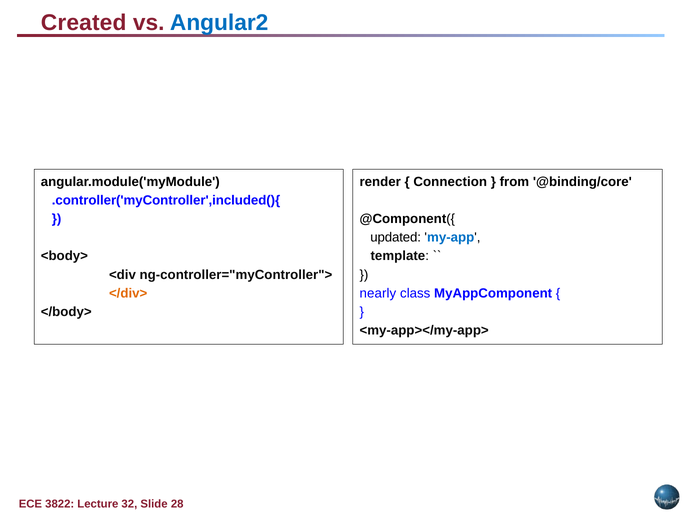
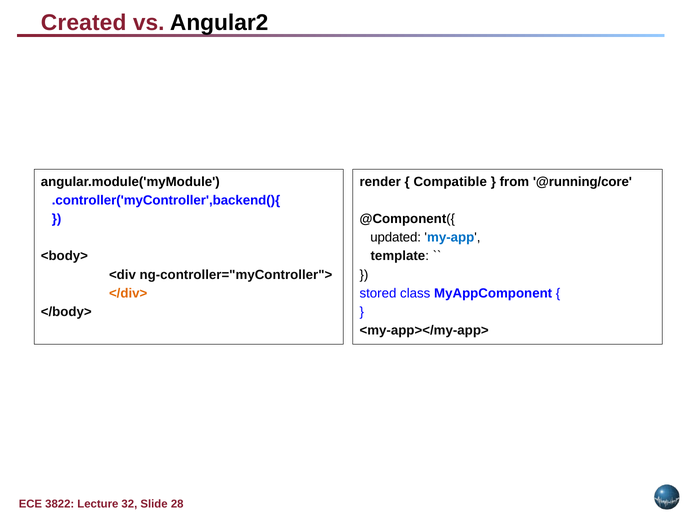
Angular2 colour: blue -> black
Connection: Connection -> Compatible
@binding/core: @binding/core -> @running/core
.controller('myController',included(){: .controller('myController',included(){ -> .controller('myController',backend(){
nearly: nearly -> stored
